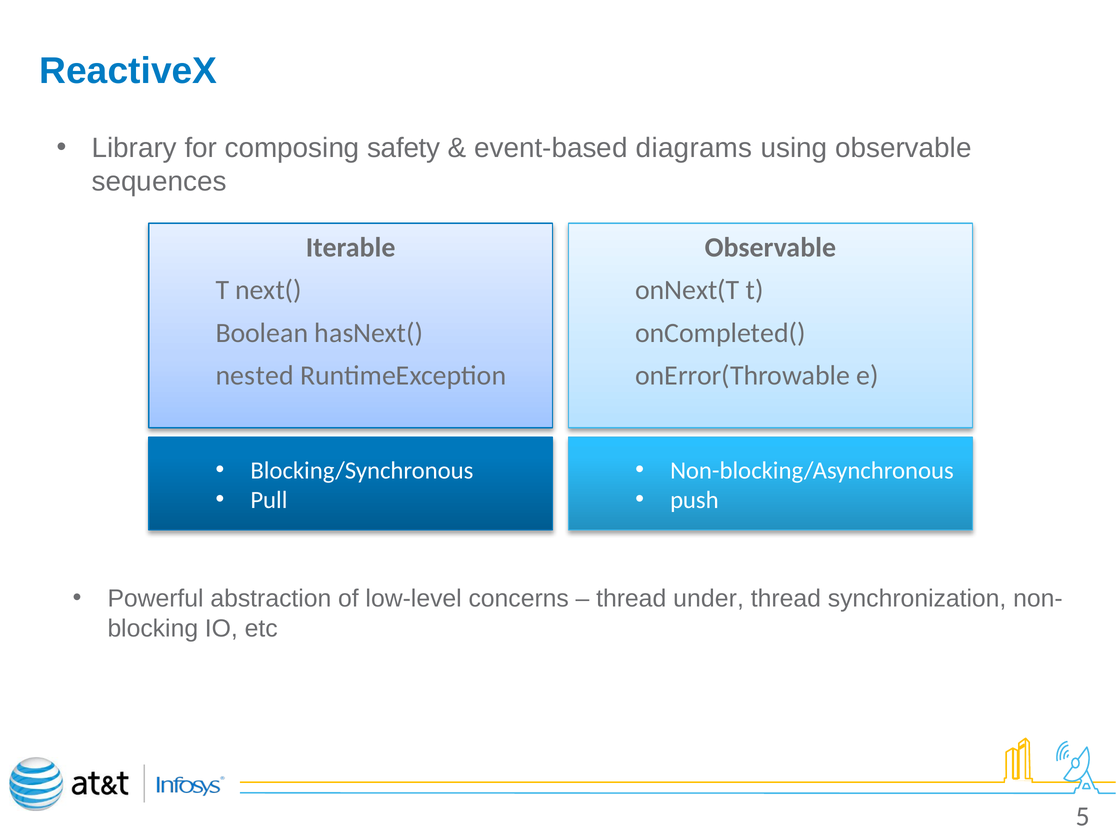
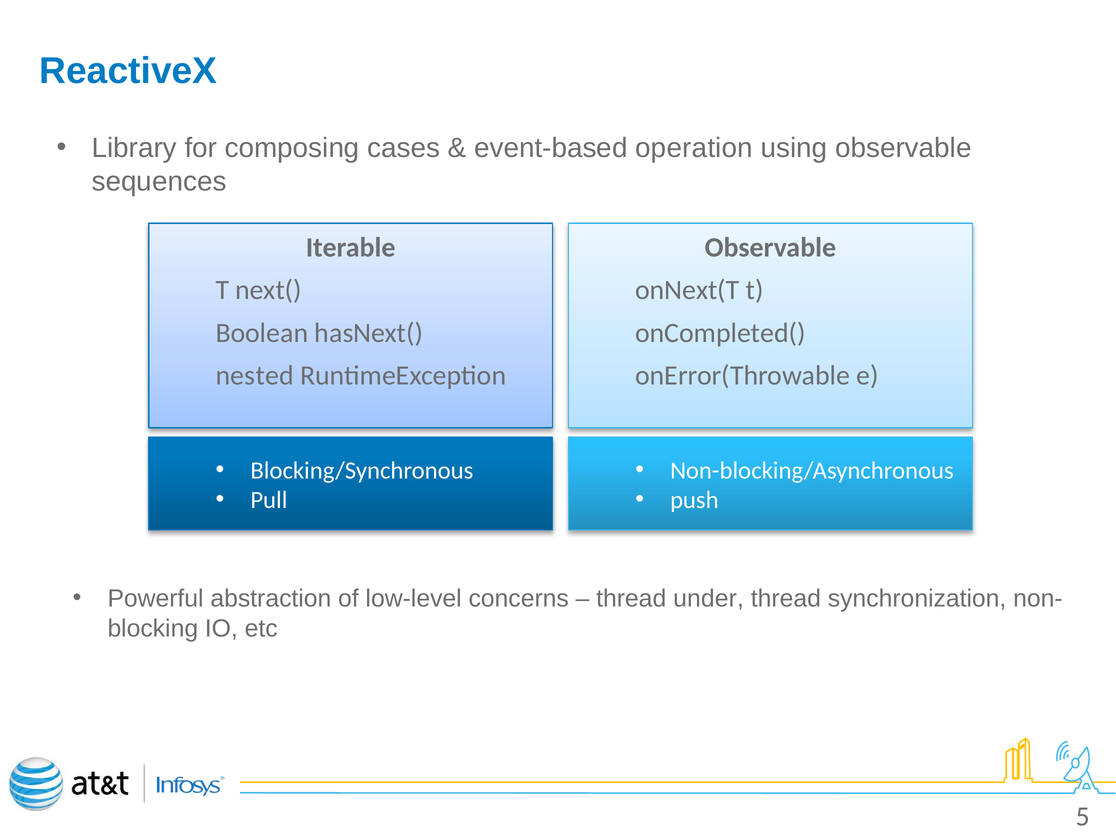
safety: safety -> cases
diagrams: diagrams -> operation
